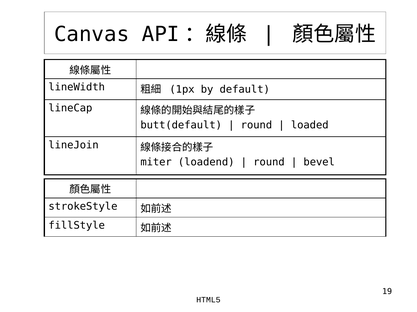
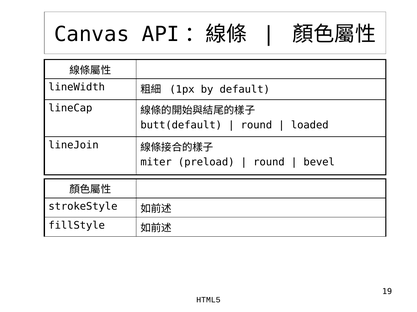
loadend: loadend -> preload
